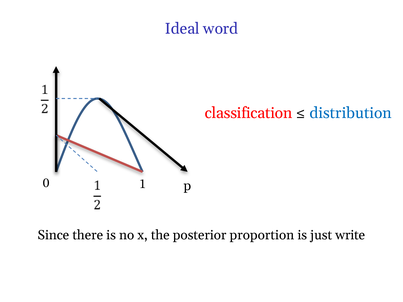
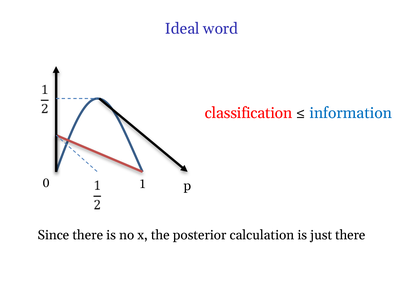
distribution: distribution -> information
proportion: proportion -> calculation
just write: write -> there
